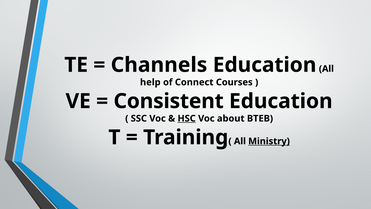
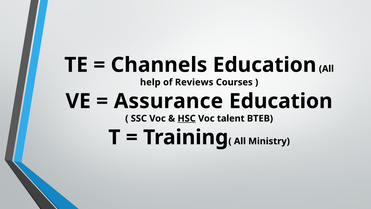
Connect: Connect -> Reviews
Consistent: Consistent -> Assurance
about: about -> talent
Ministry underline: present -> none
